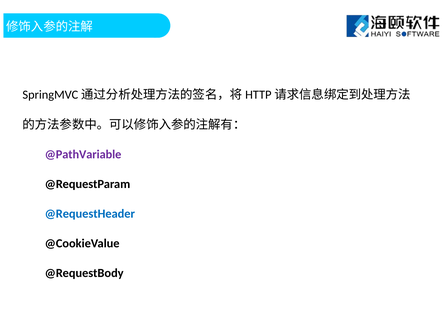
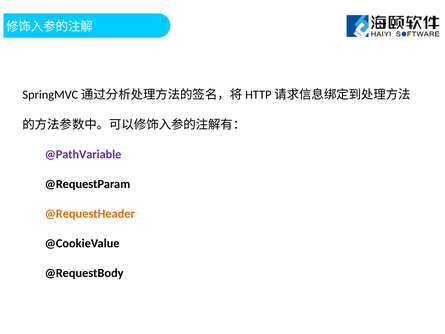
@RequestHeader colour: blue -> orange
